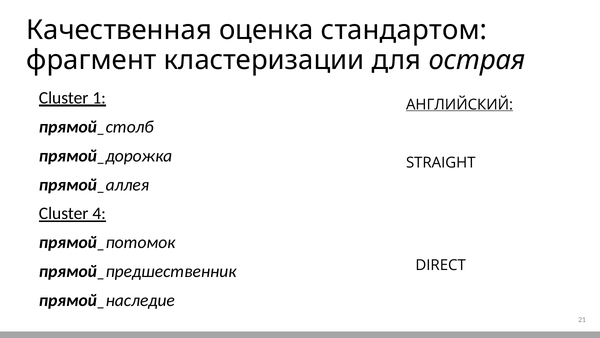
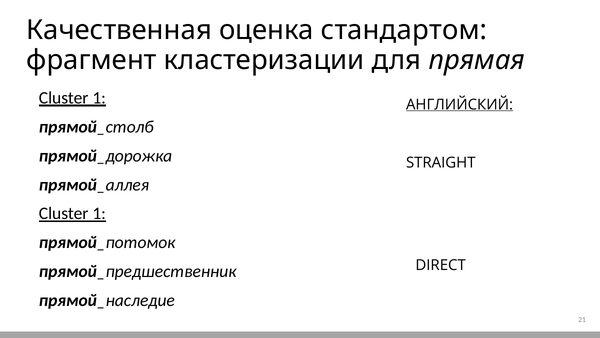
острая: острая -> прямая
4 at (99, 213): 4 -> 1
